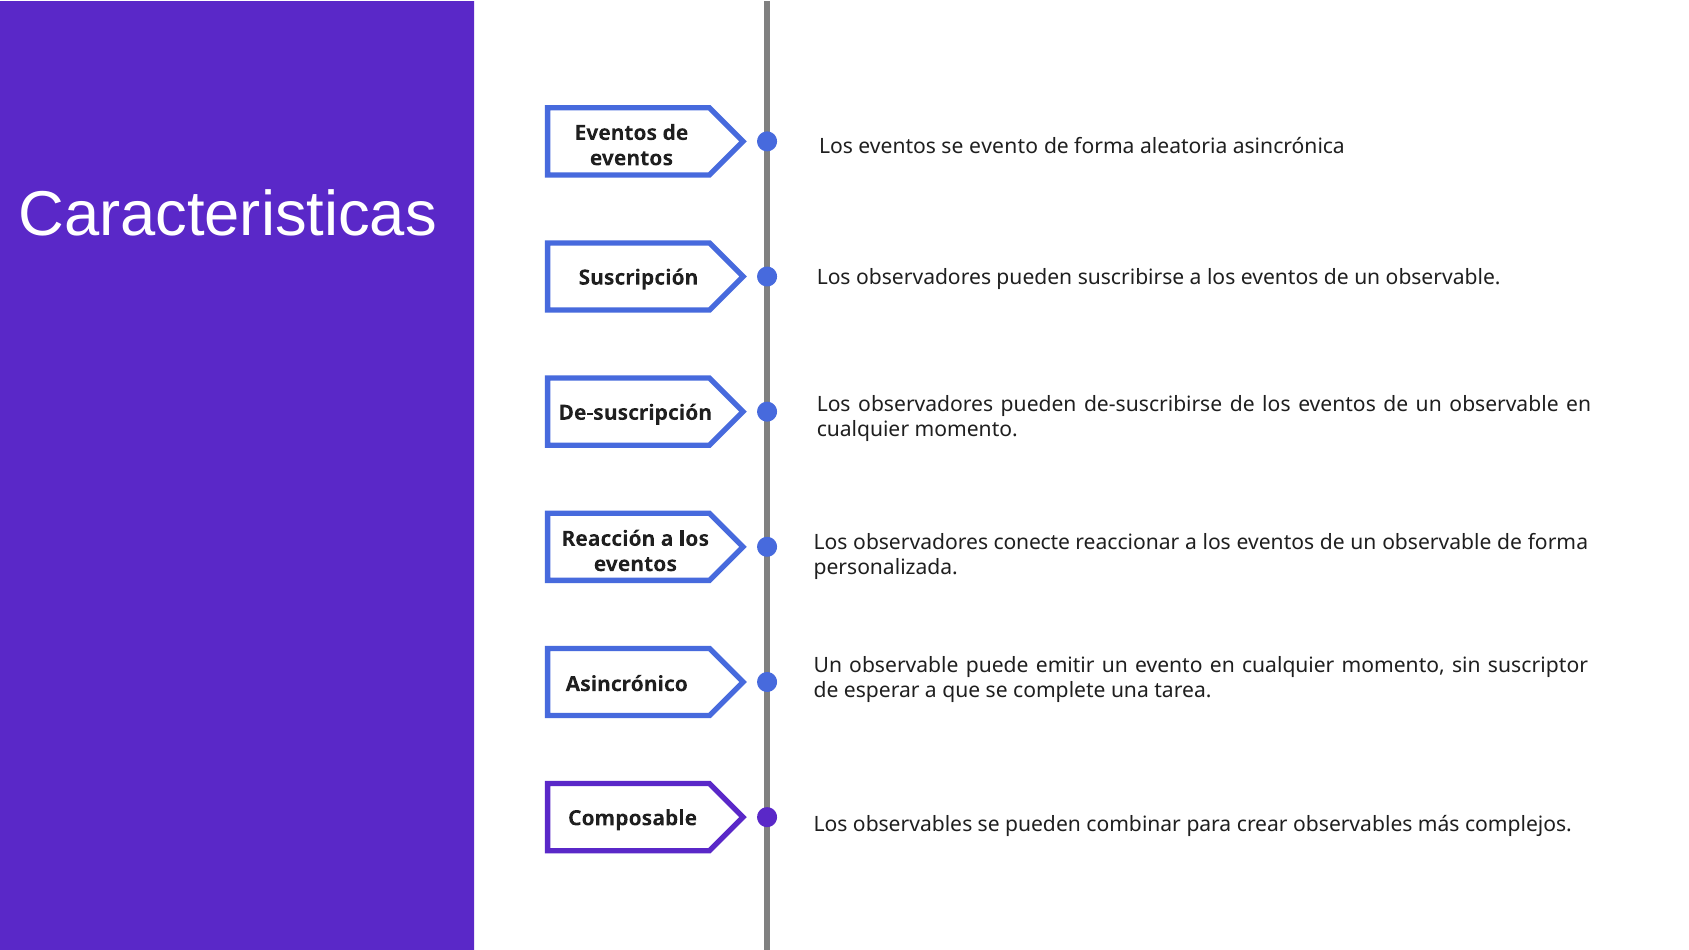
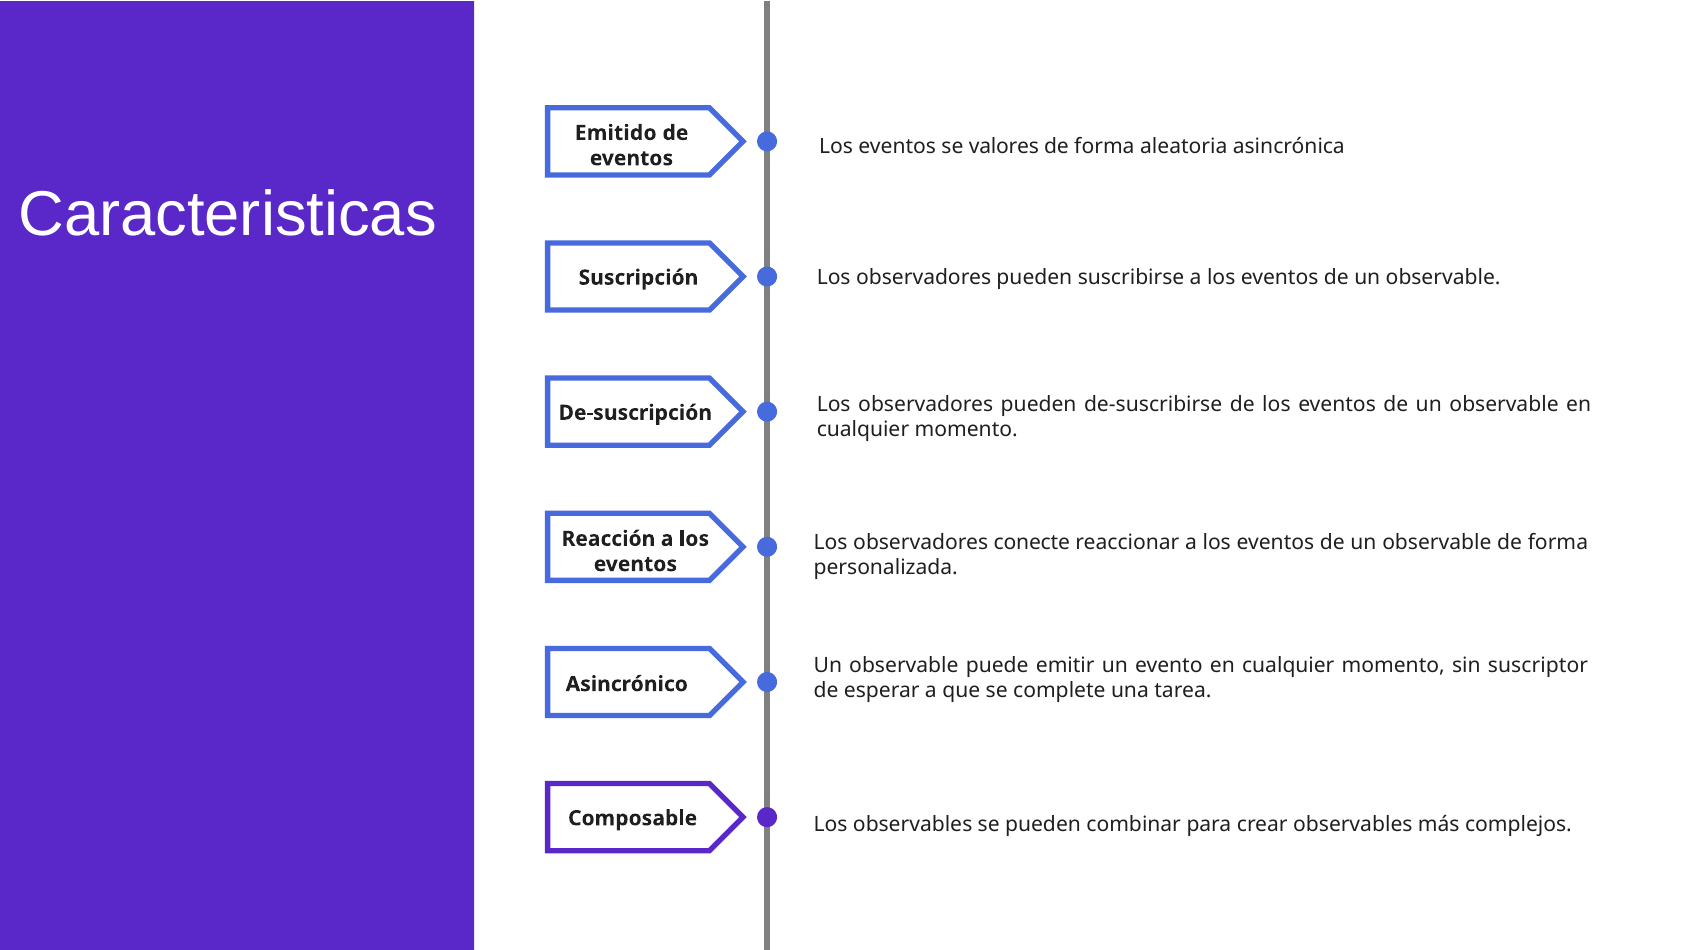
Eventos at (616, 133): Eventos -> Emitido
se evento: evento -> valores
